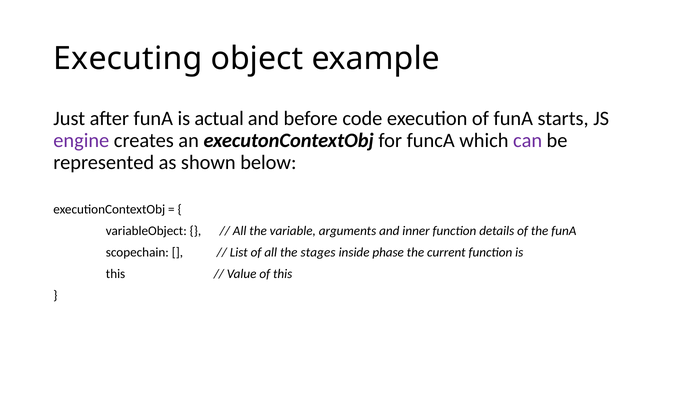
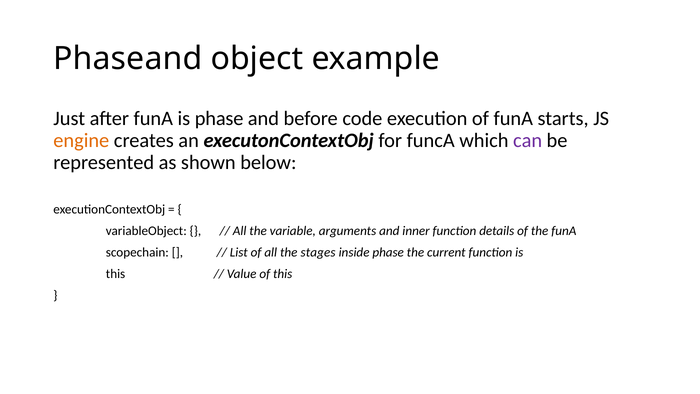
Executing: Executing -> Phaseand
is actual: actual -> phase
engine colour: purple -> orange
